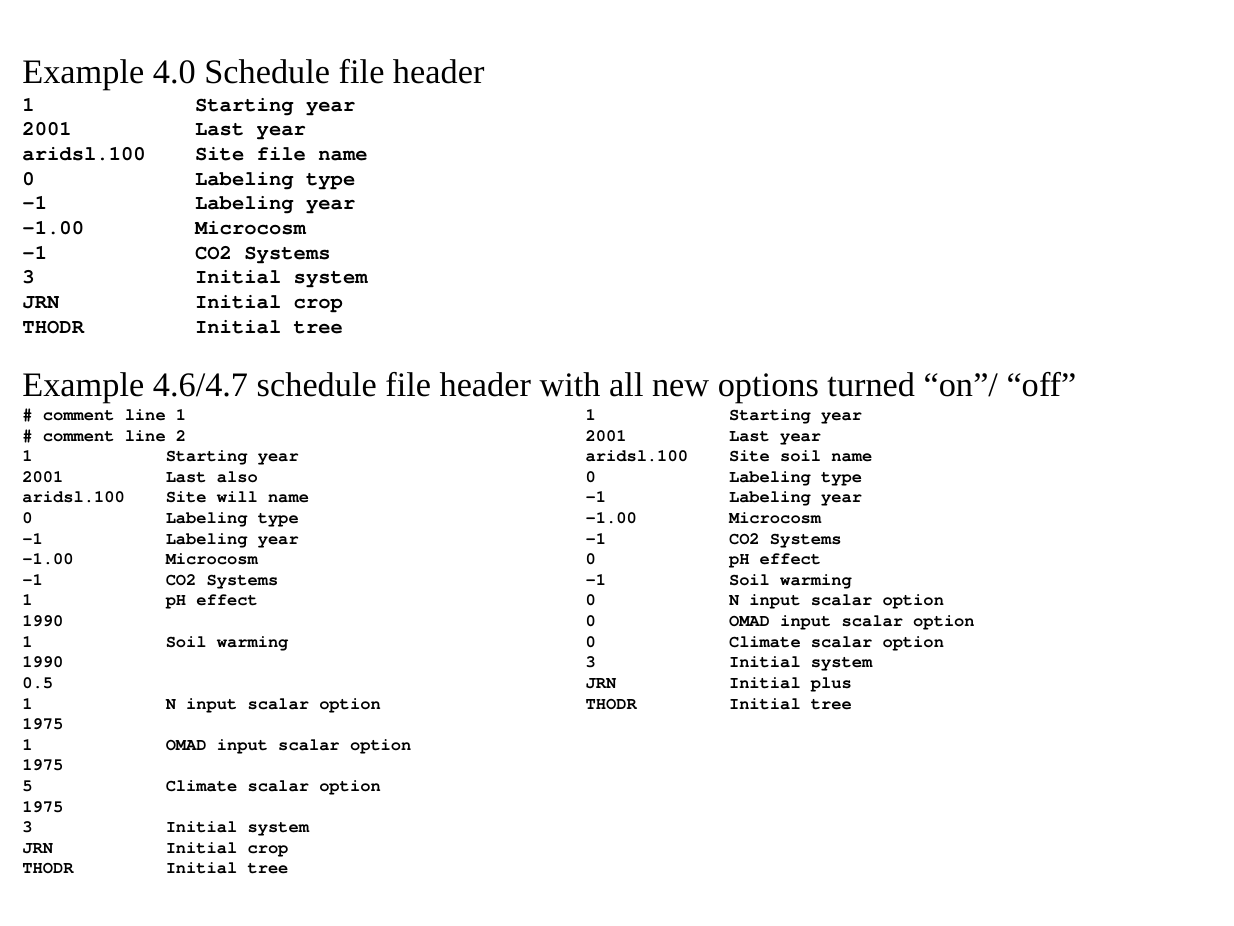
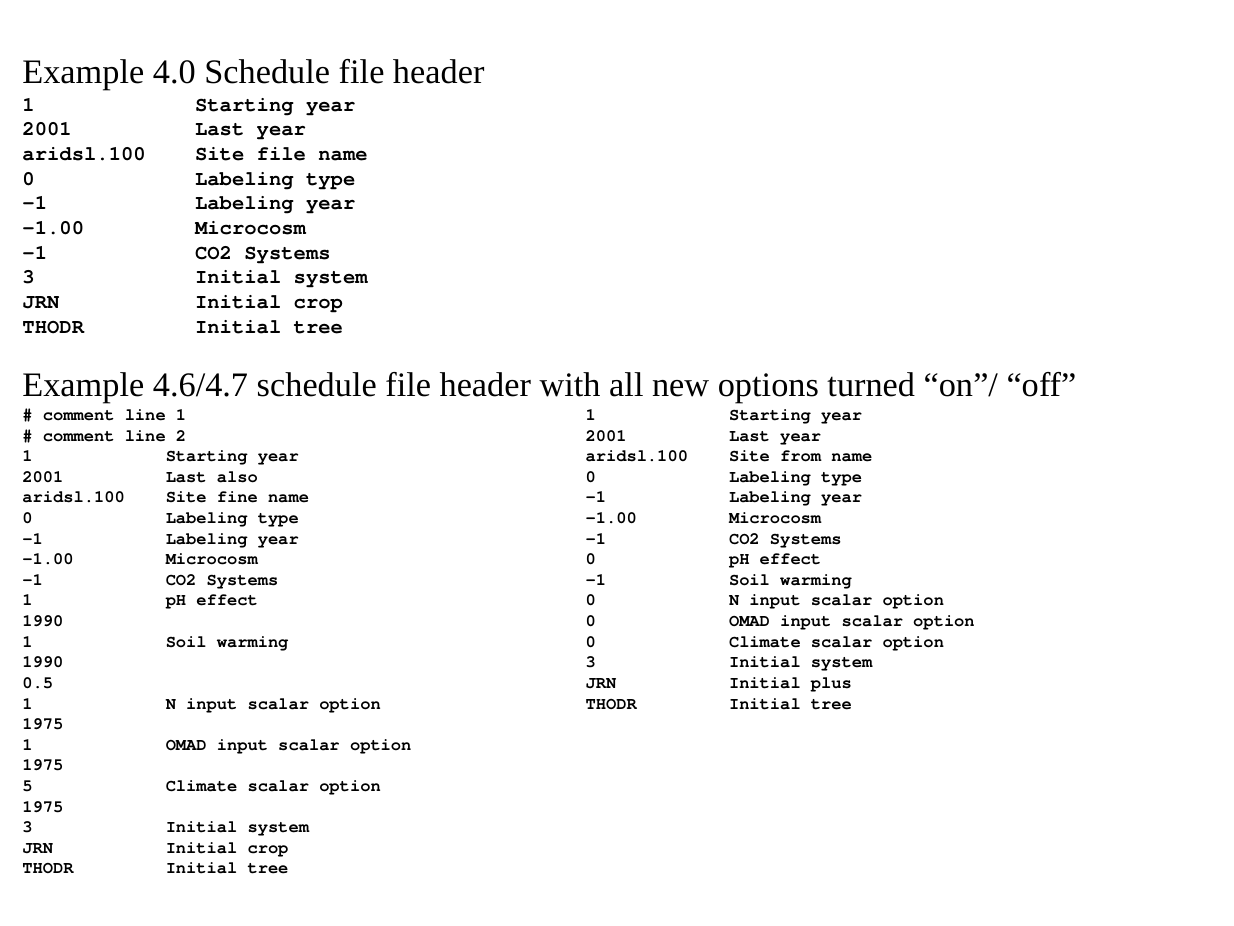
Site soil: soil -> from
will: will -> fine
